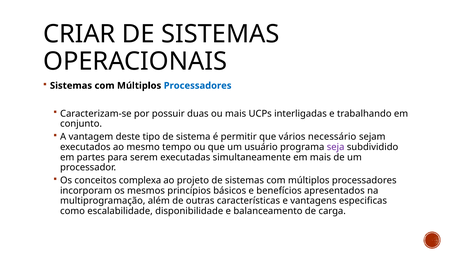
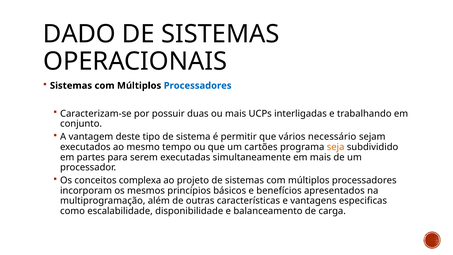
CRIAR: CRIAR -> DADO
usuário: usuário -> cartões
seja colour: purple -> orange
